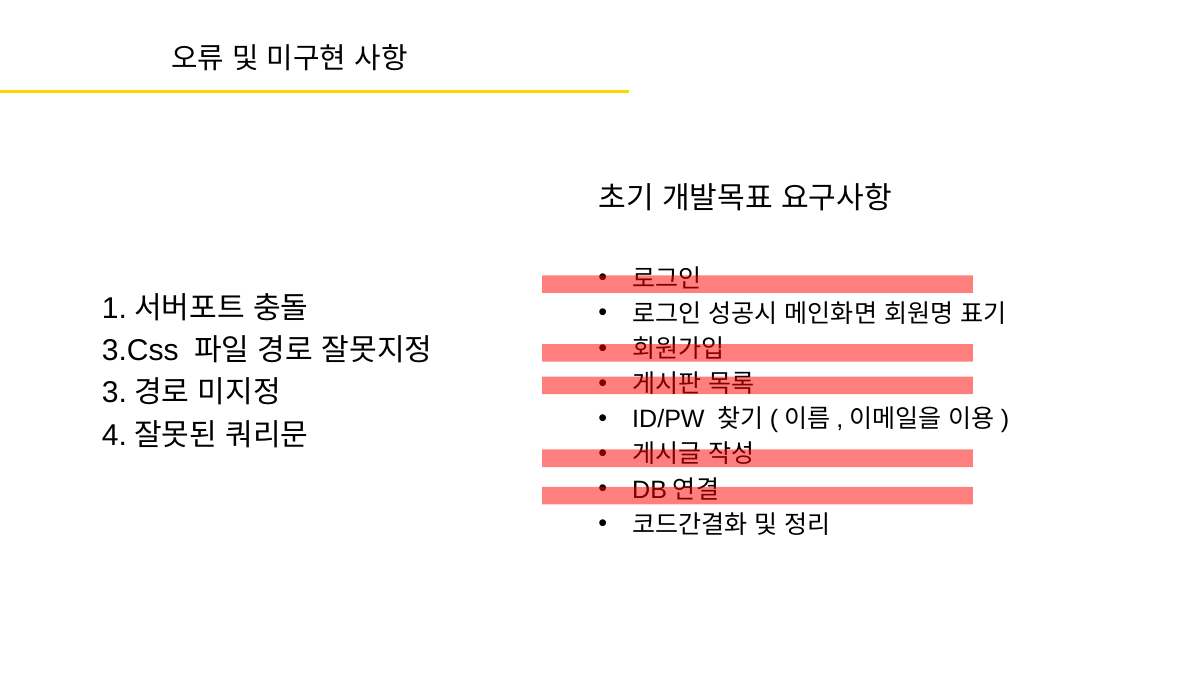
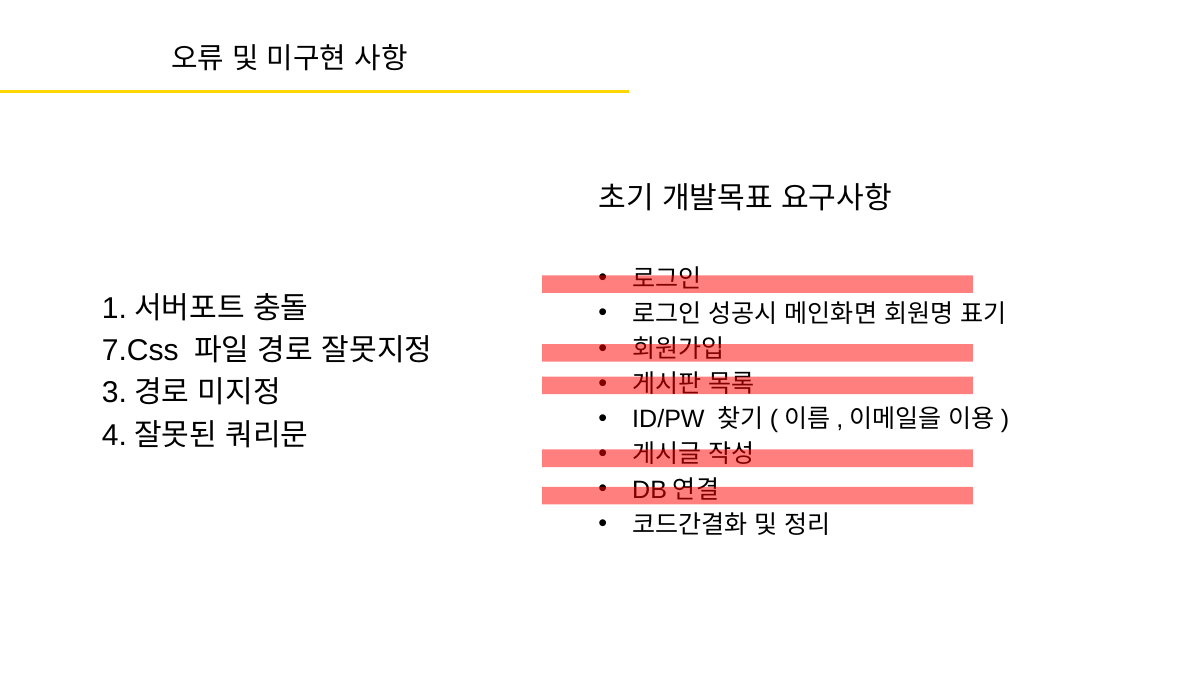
3.Css: 3.Css -> 7.Css
